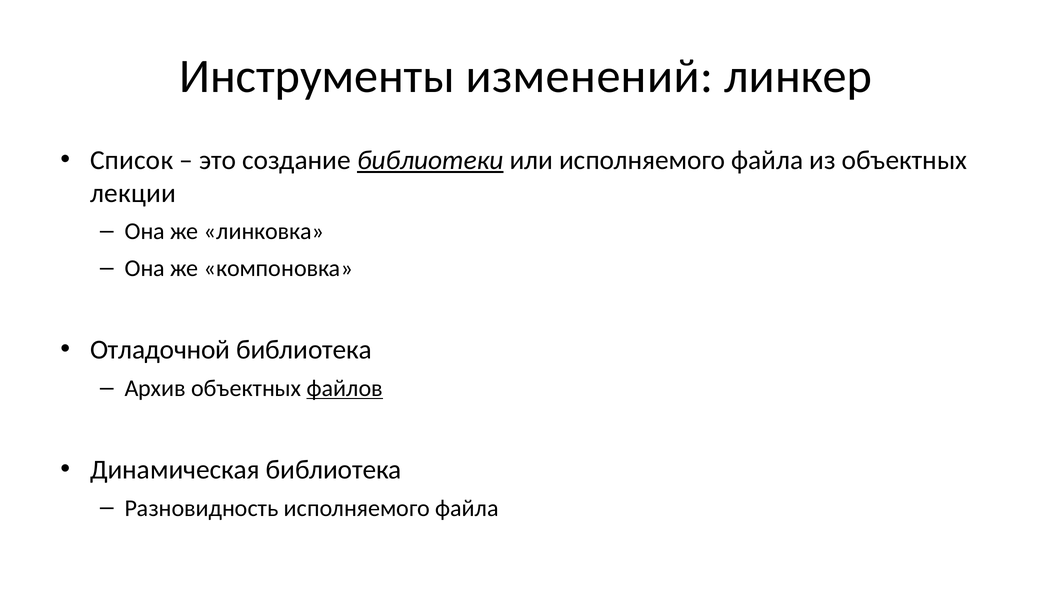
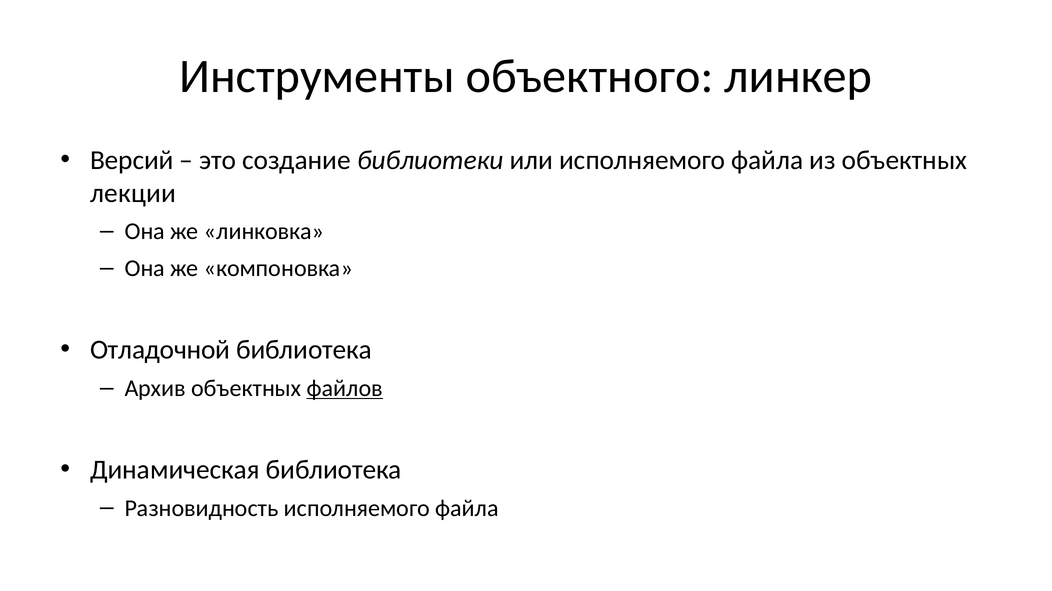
изменений: изменений -> объектного
Список: Список -> Версий
библиотеки underline: present -> none
